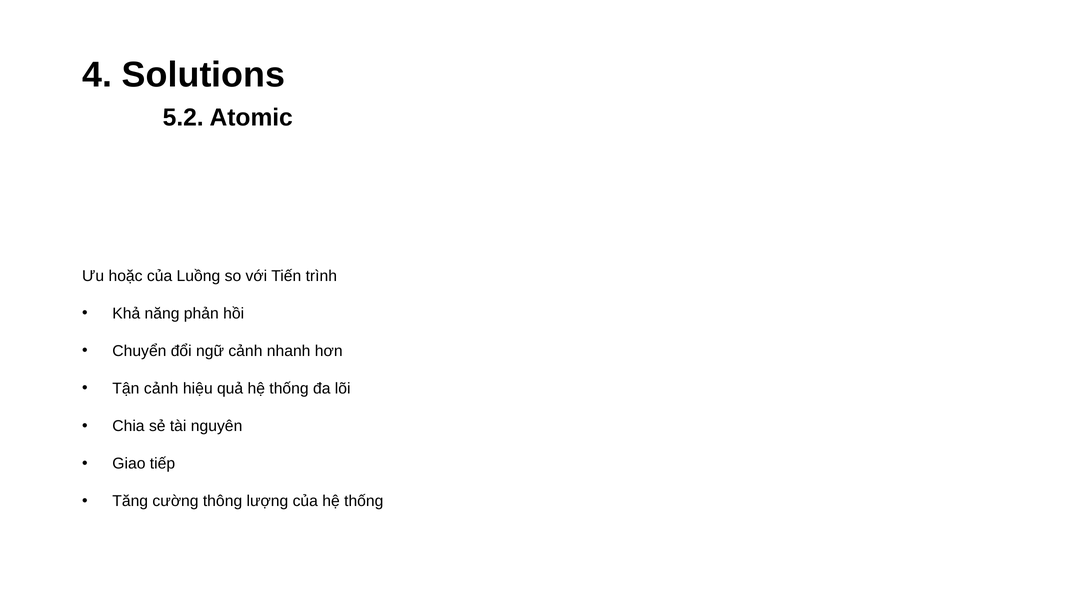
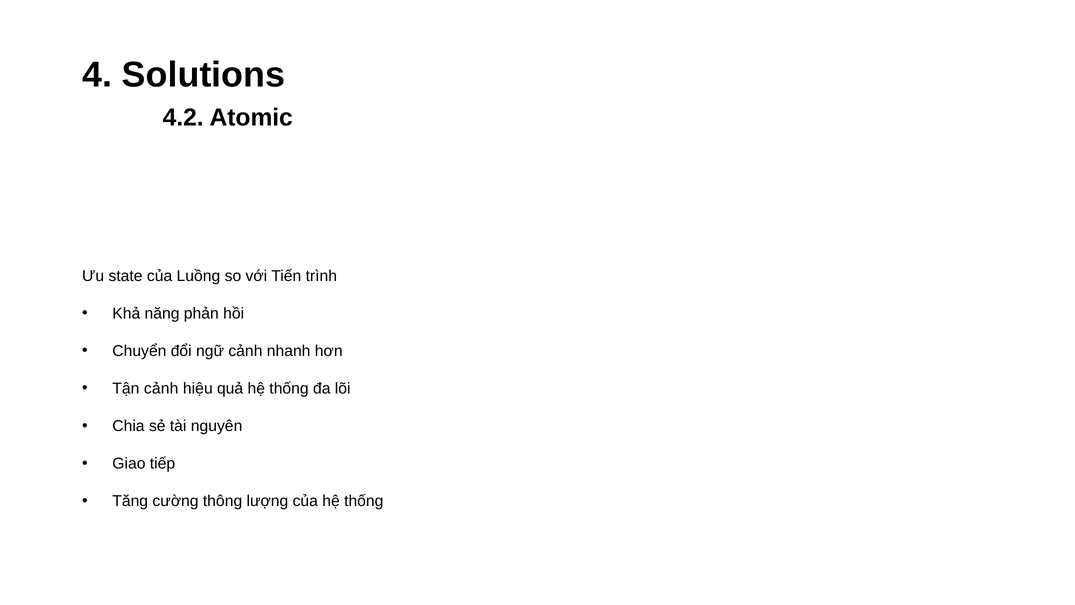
5.2: 5.2 -> 4.2
hoặc: hoặc -> state
